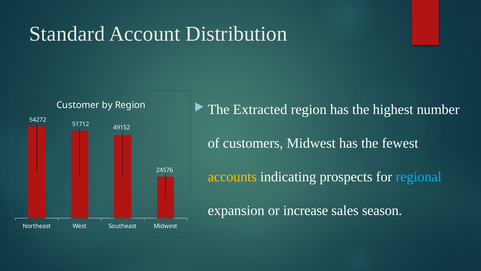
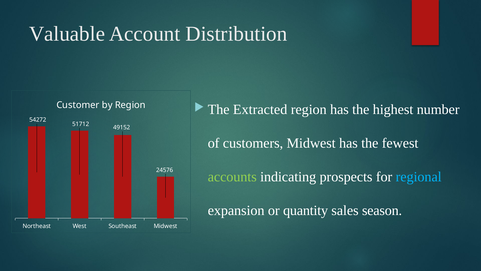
Standard: Standard -> Valuable
accounts colour: yellow -> light green
increase: increase -> quantity
